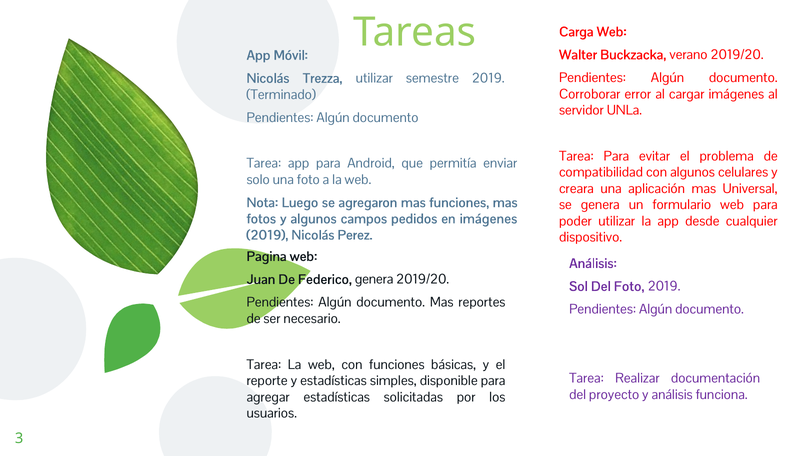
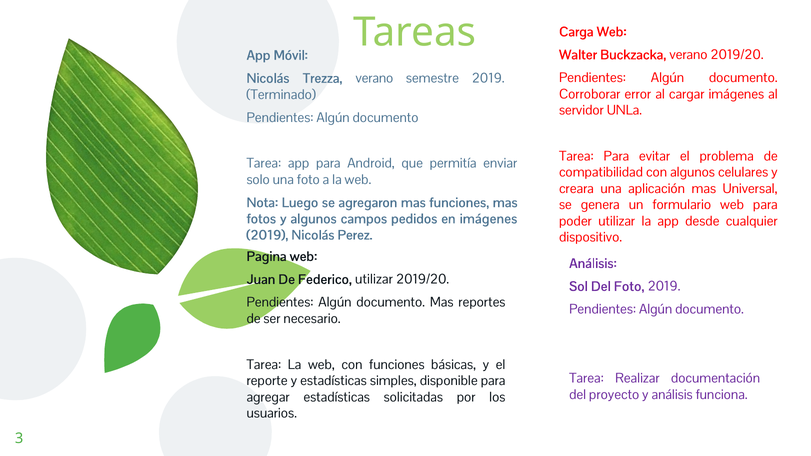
Trezza utilizar: utilizar -> verano
Federico genera: genera -> utilizar
